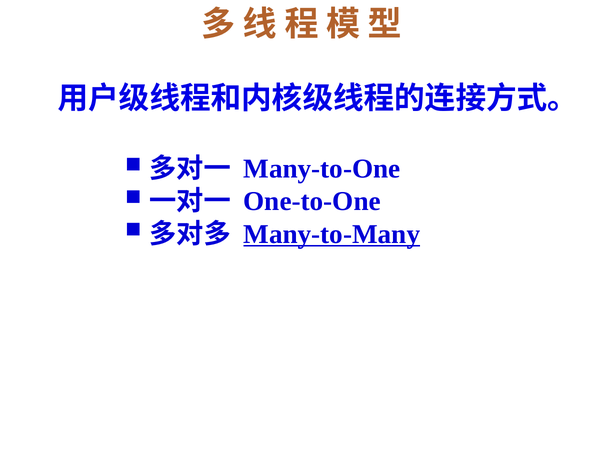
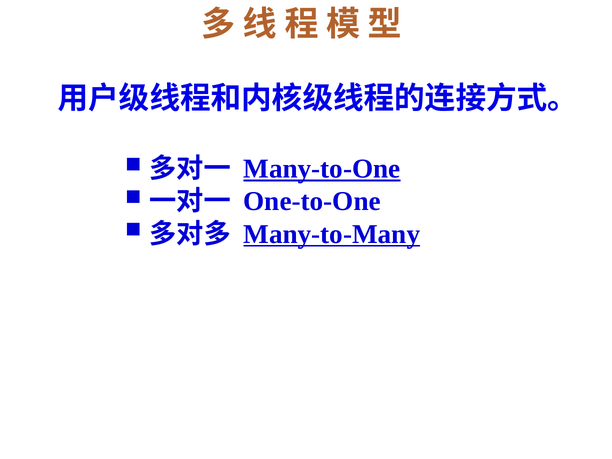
Many-to-One underline: none -> present
